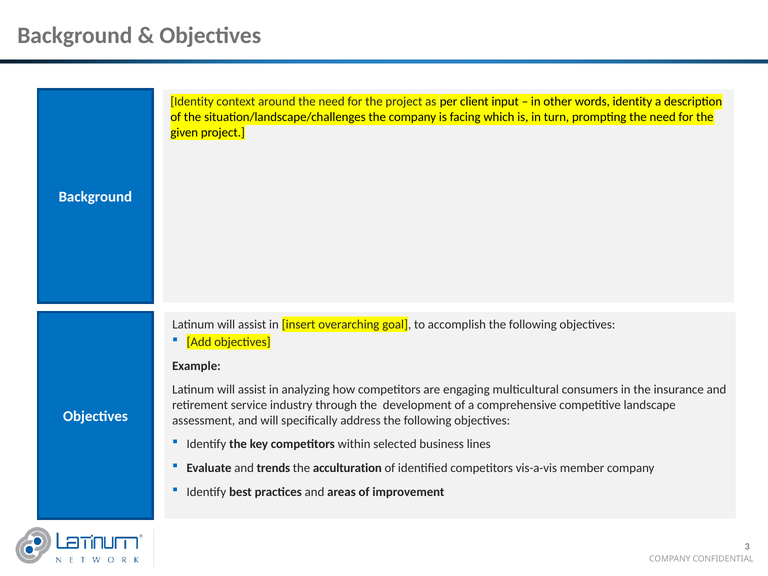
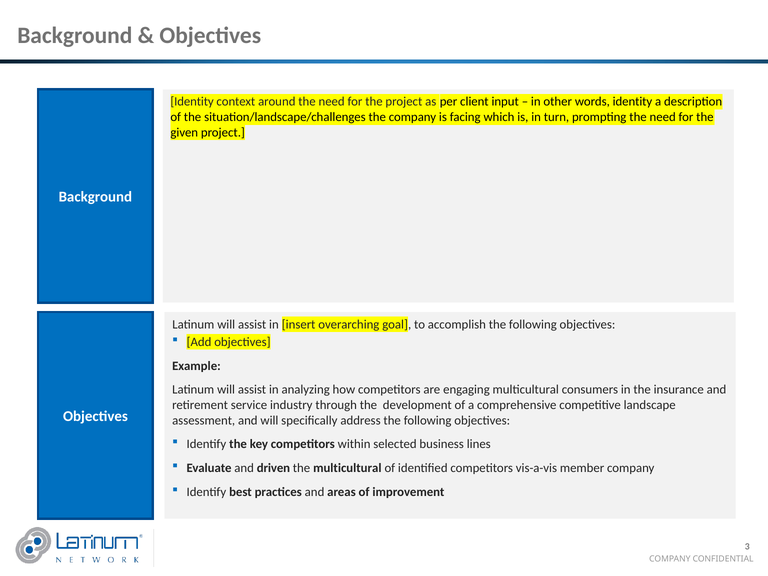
trends: trends -> driven
the acculturation: acculturation -> multicultural
